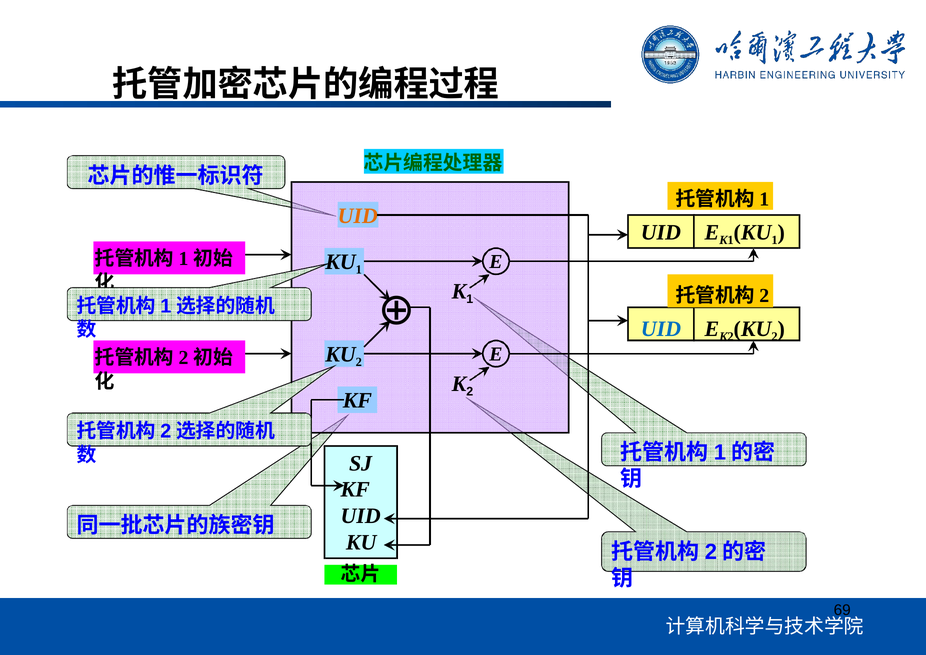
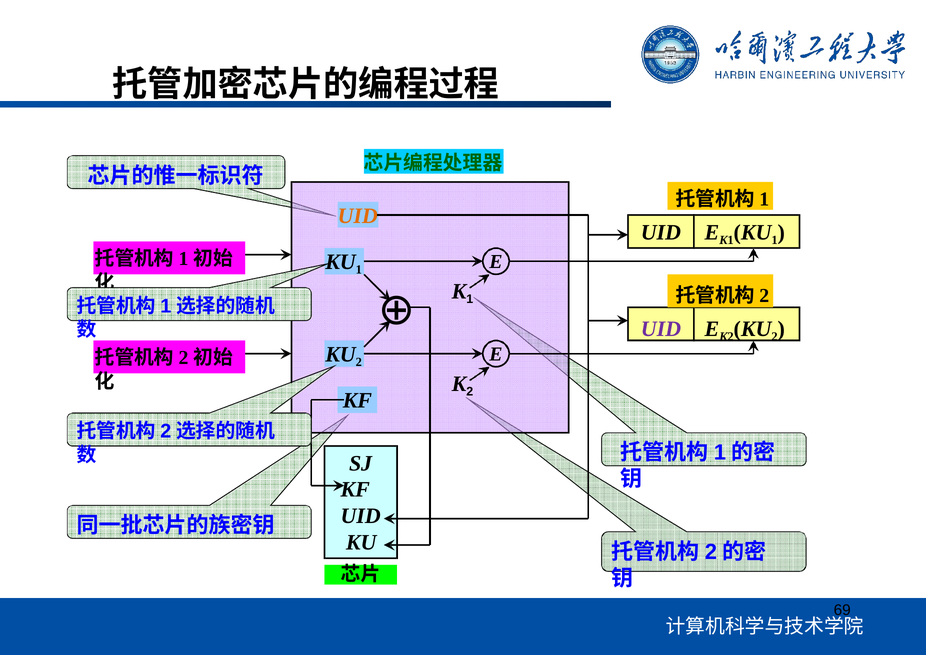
UID at (661, 329) colour: blue -> purple
